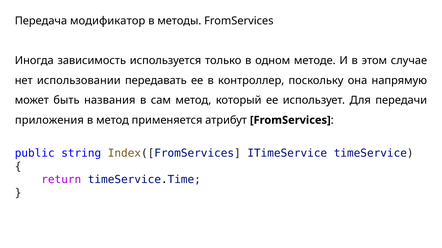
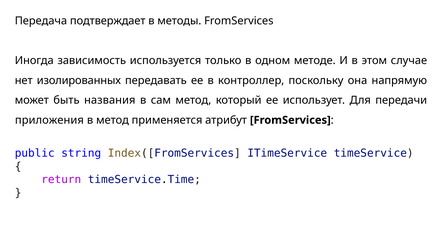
модификатор: модификатор -> подтверждает
использовании: использовании -> изолированных
